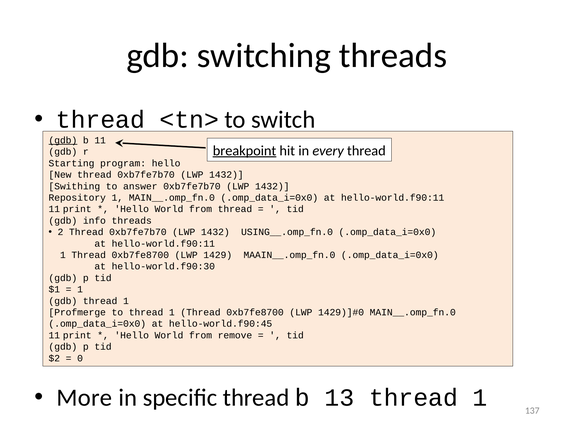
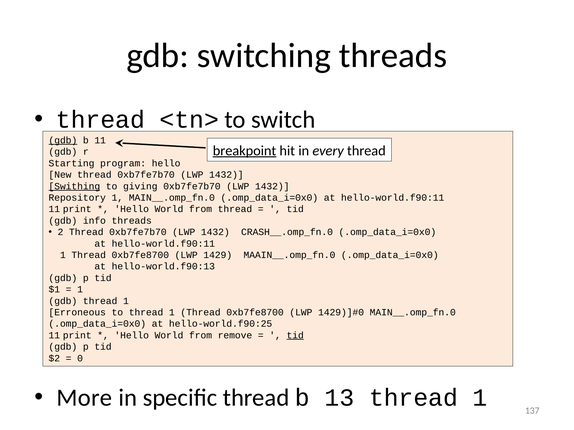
Swithing underline: none -> present
answer: answer -> giving
USING__.omp_fn.0: USING__.omp_fn.0 -> CRASH__.omp_fn.0
hello-world.f90:30: hello-world.f90:30 -> hello-world.f90:13
Profmerge: Profmerge -> Erroneous
hello-world.f90:45: hello-world.f90:45 -> hello-world.f90:25
tid at (295, 336) underline: none -> present
